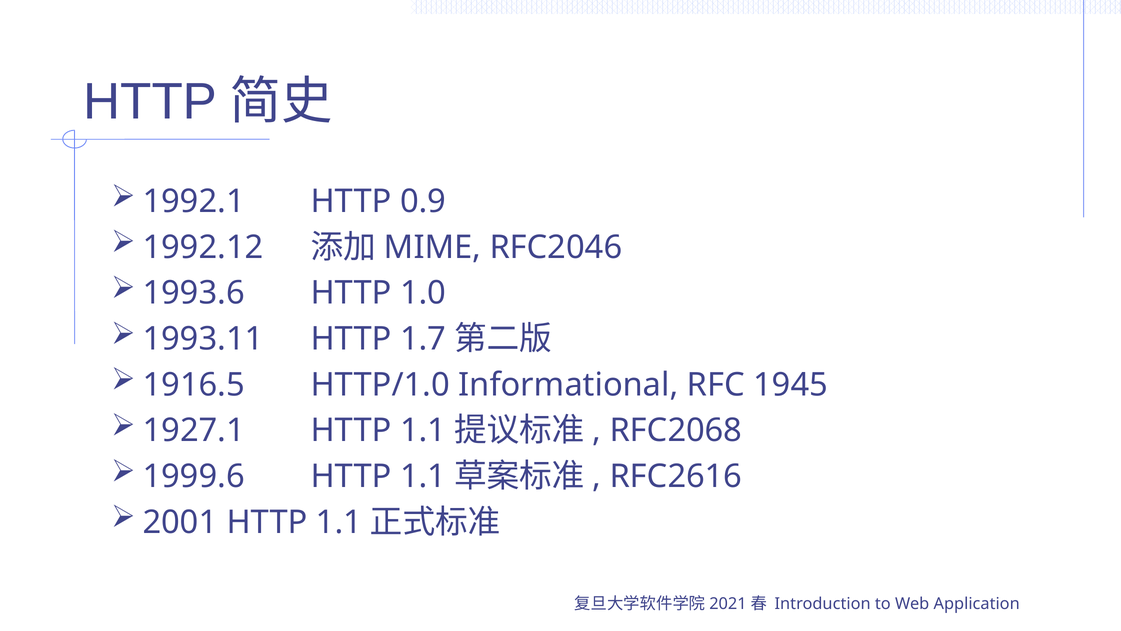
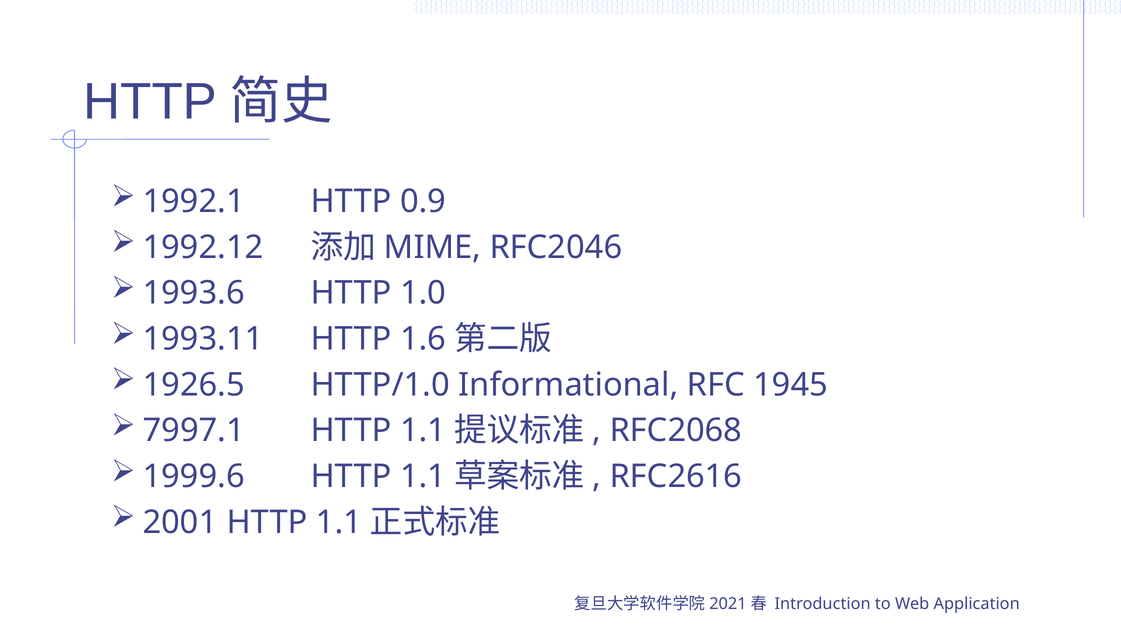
1.7: 1.7 -> 1.6
1916.5: 1916.5 -> 1926.5
1927.1: 1927.1 -> 7997.1
